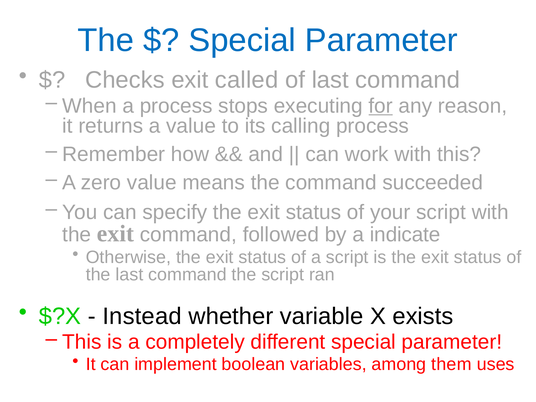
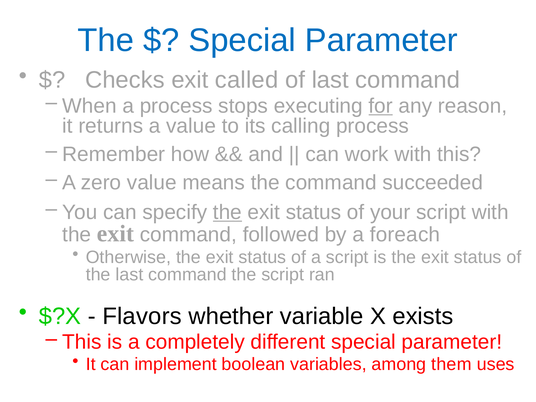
the at (227, 212) underline: none -> present
indicate: indicate -> foreach
Instead: Instead -> Flavors
